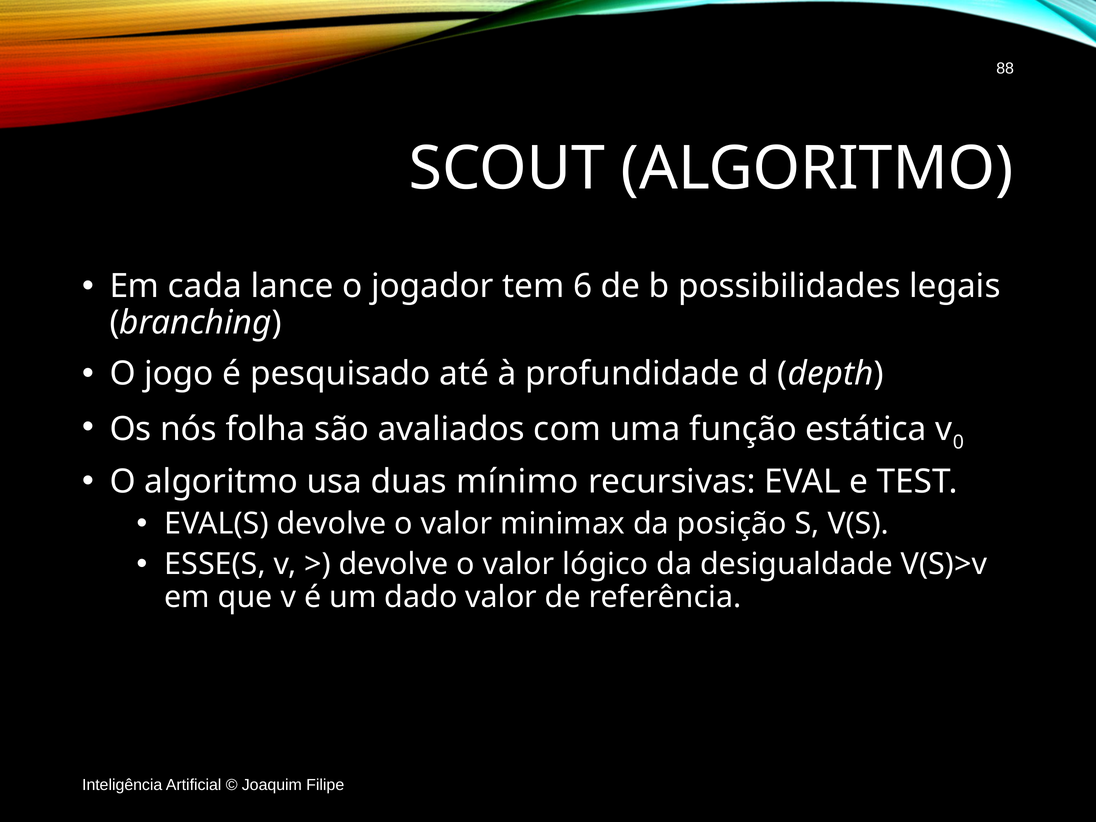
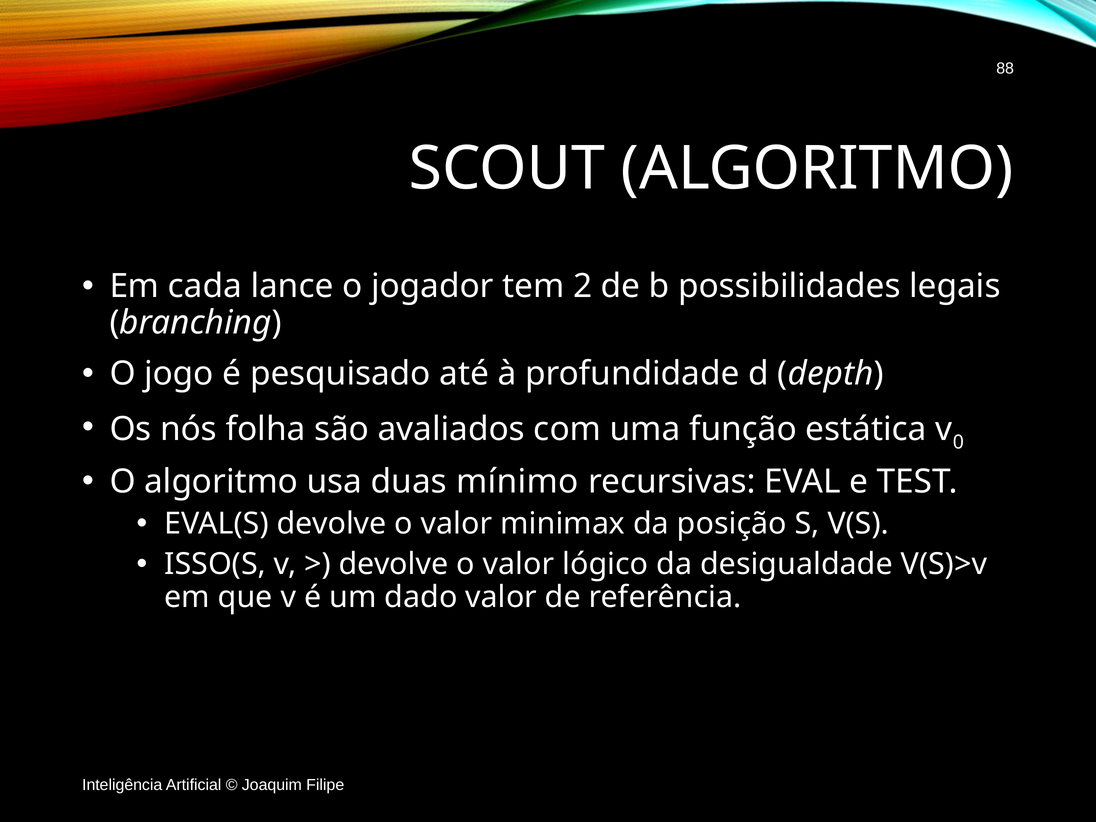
6: 6 -> 2
ESSE(S: ESSE(S -> ISSO(S
